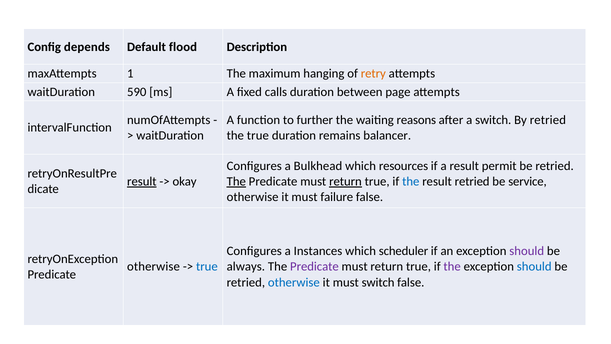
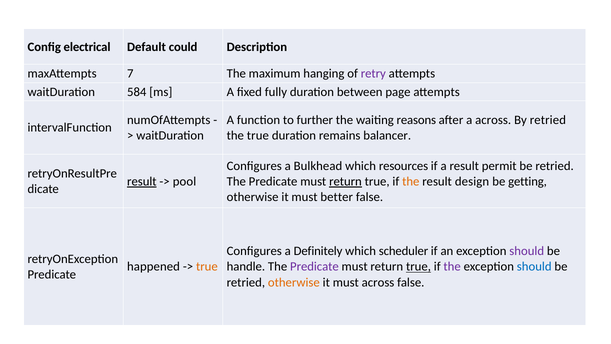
depends: depends -> electrical
flood: flood -> could
1: 1 -> 7
retry colour: orange -> purple
590: 590 -> 584
calls: calls -> fully
a switch: switch -> across
okay: okay -> pool
The at (236, 181) underline: present -> none
the at (411, 181) colour: blue -> orange
result retried: retried -> design
service: service -> getting
failure: failure -> better
Instances: Instances -> Definitely
otherwise at (153, 267): otherwise -> happened
true at (207, 267) colour: blue -> orange
always: always -> handle
true at (418, 267) underline: none -> present
otherwise at (294, 282) colour: blue -> orange
must switch: switch -> across
